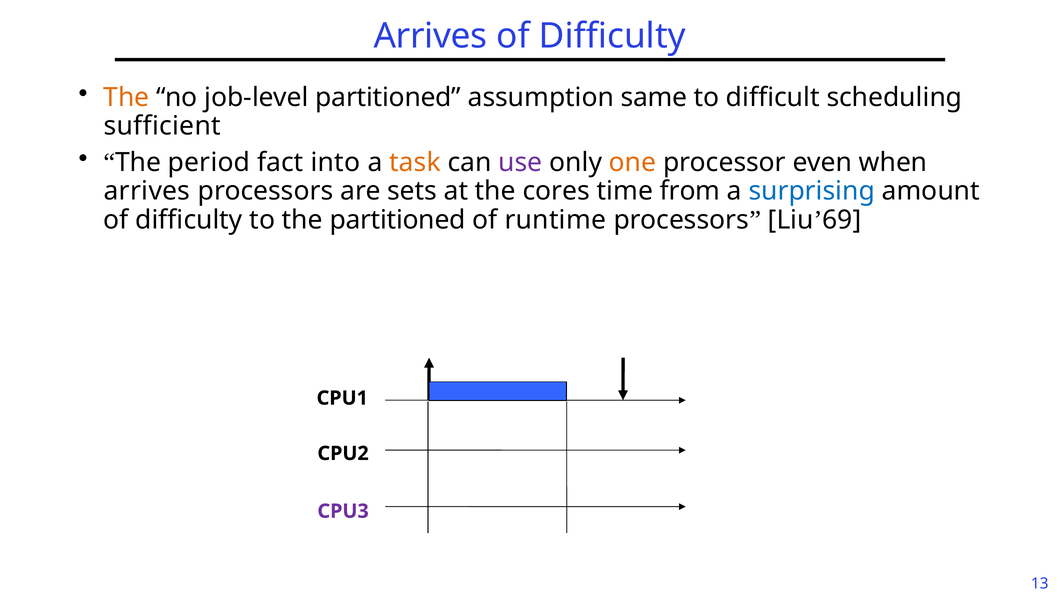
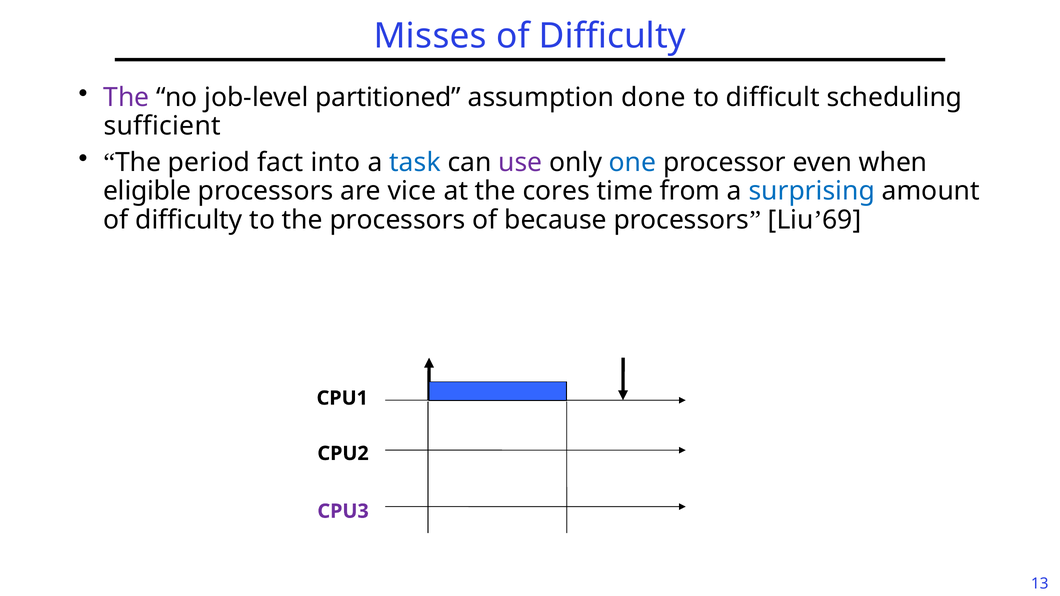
Arrives at (431, 36): Arrives -> Misses
The at (126, 98) colour: orange -> purple
same: same -> done
task colour: orange -> blue
one colour: orange -> blue
arrives at (147, 191): arrives -> eligible
sets: sets -> vice
the partitioned: partitioned -> processors
runtime: runtime -> because
